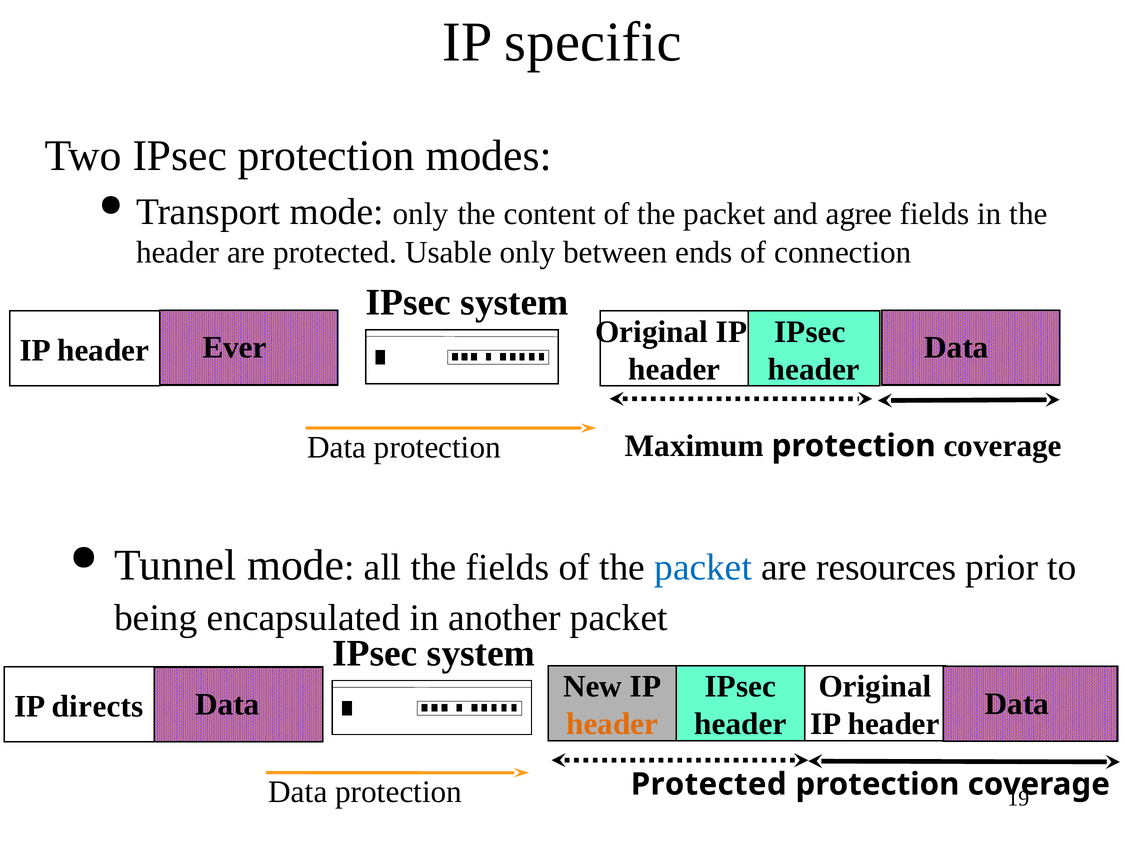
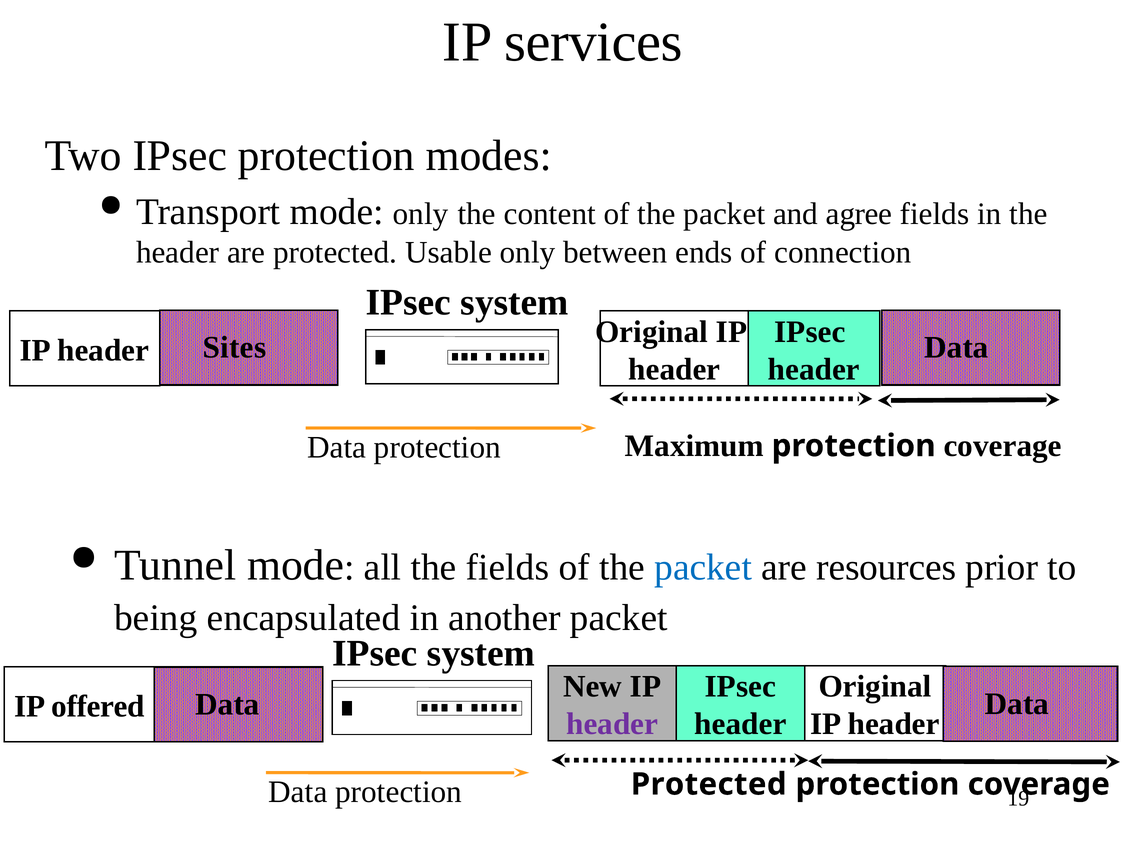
specific: specific -> services
Ever: Ever -> Sites
directs: directs -> offered
header at (612, 724) colour: orange -> purple
